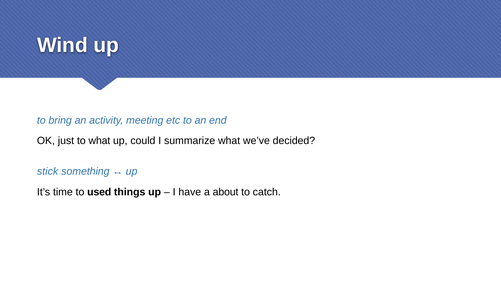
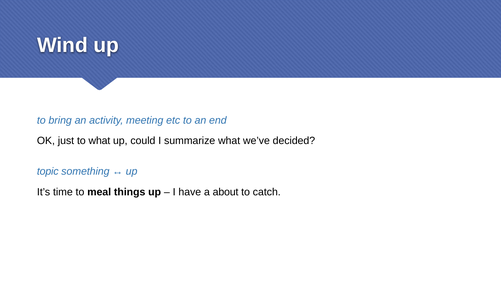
stick: stick -> topic
used: used -> meal
